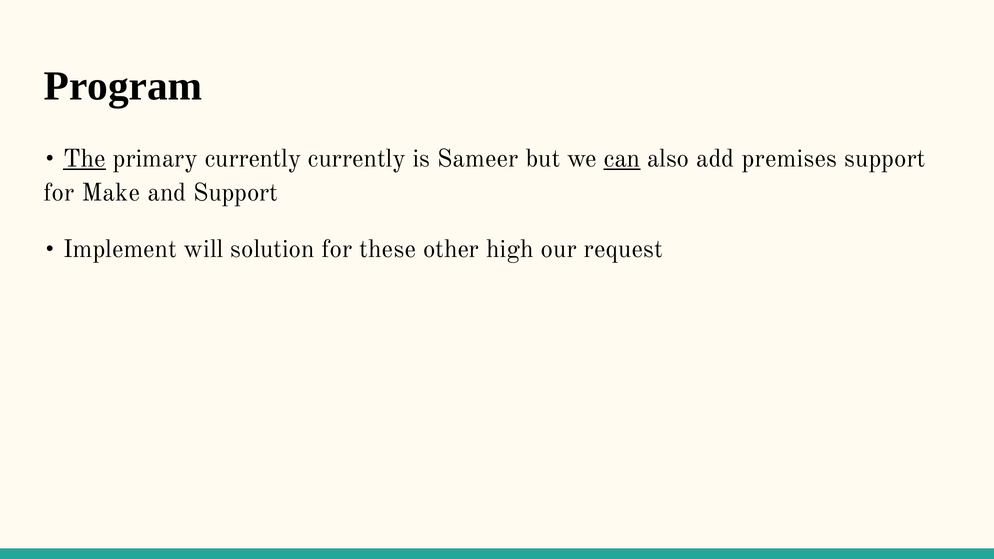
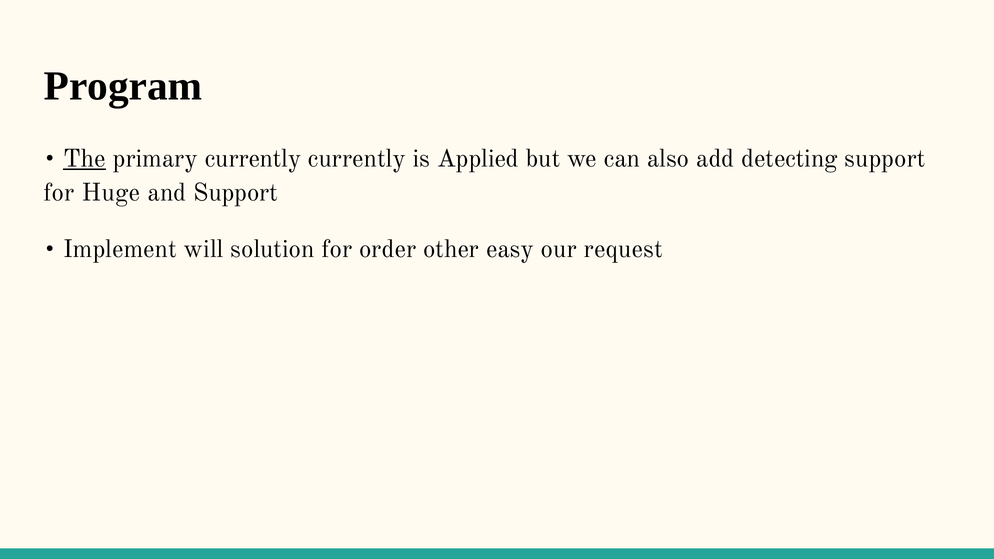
Sameer: Sameer -> Applied
can underline: present -> none
premises: premises -> detecting
Make: Make -> Huge
these: these -> order
high: high -> easy
